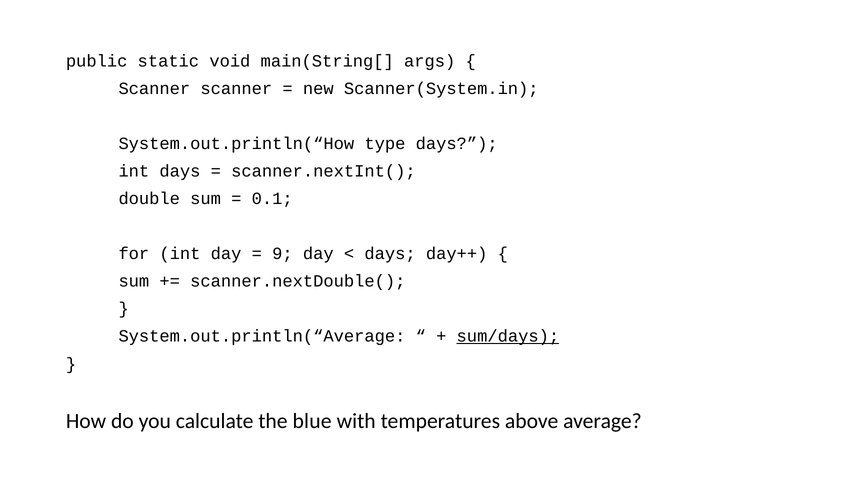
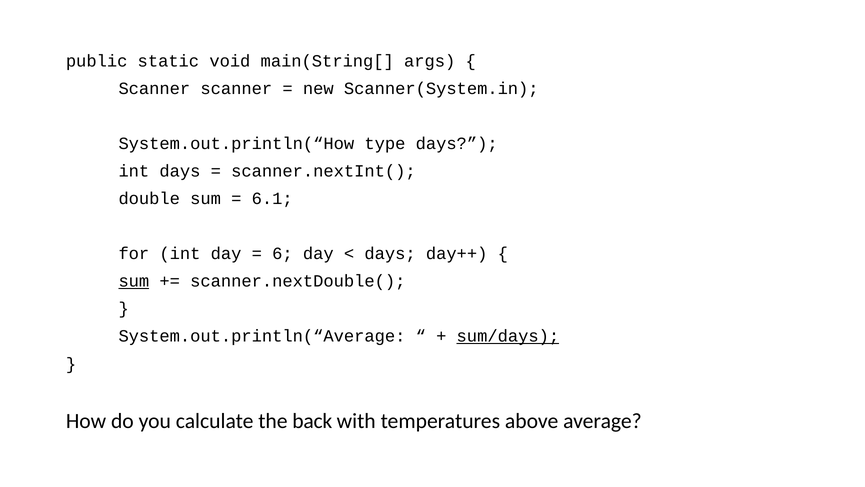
0.1: 0.1 -> 6.1
9: 9 -> 6
sum at (134, 281) underline: none -> present
blue: blue -> back
